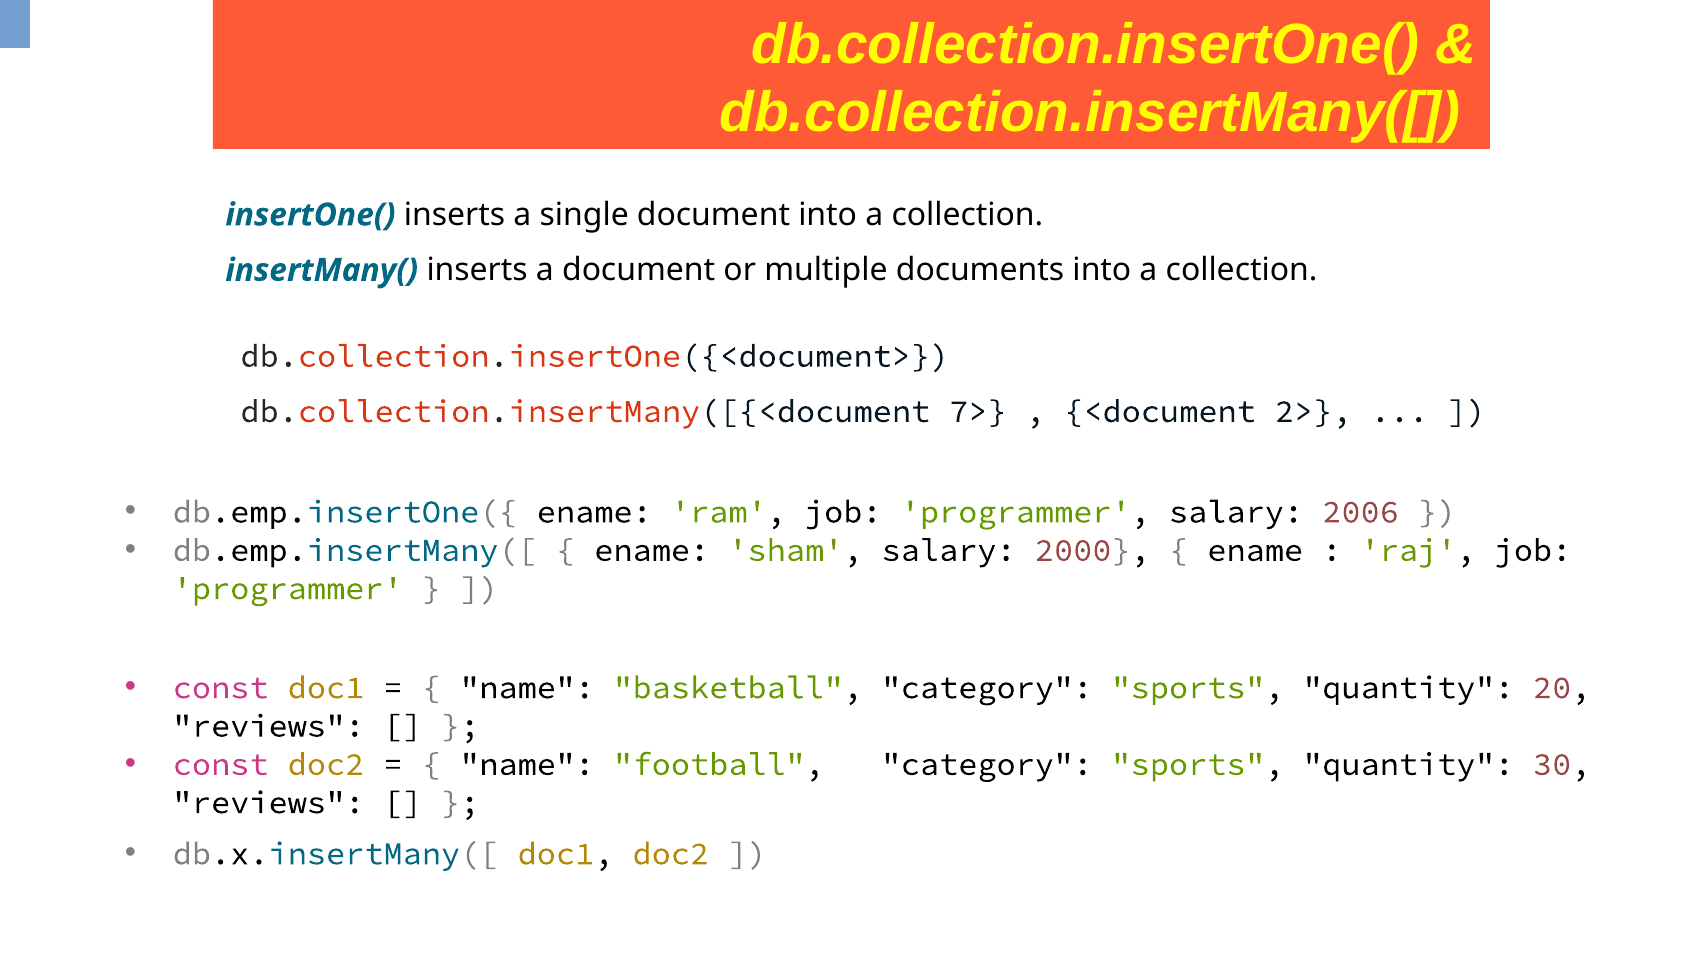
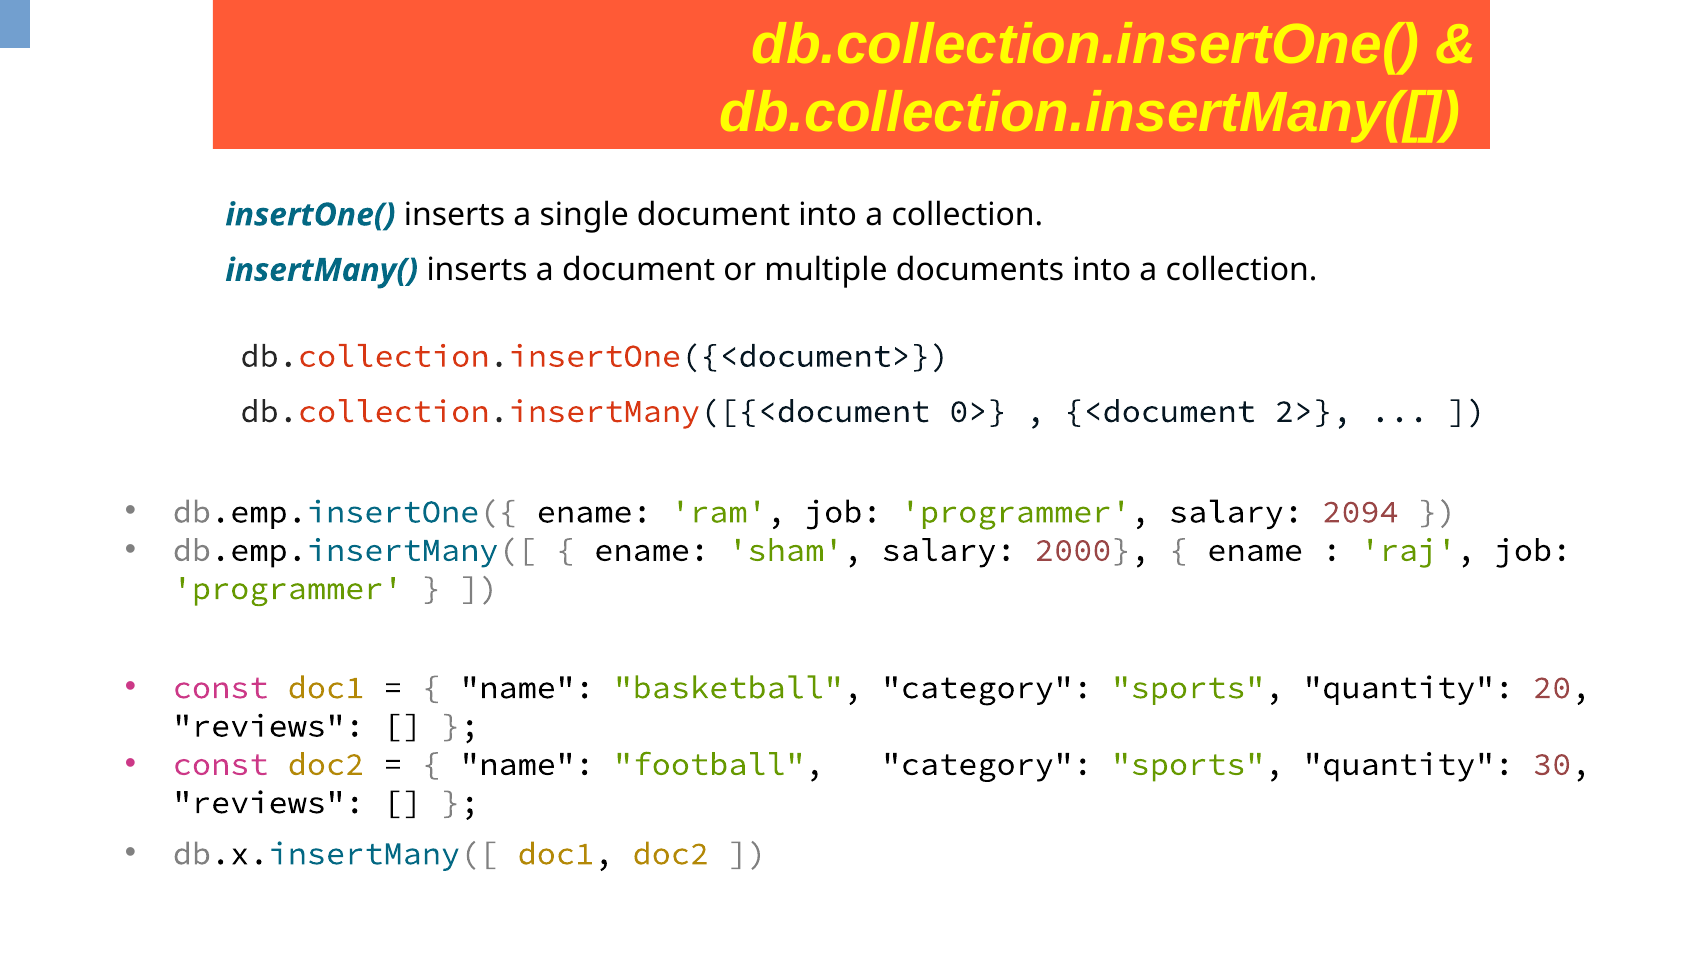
7>: 7> -> 0>
2006: 2006 -> 2094
